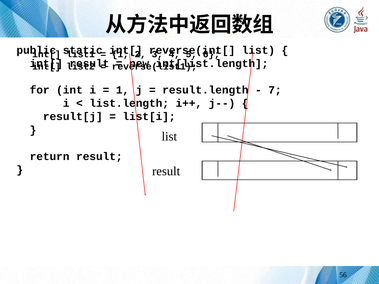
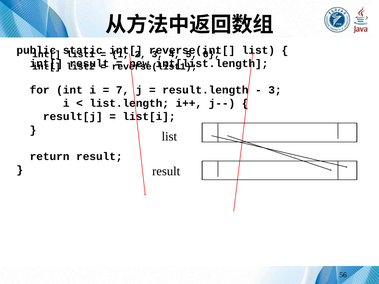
1 at (123, 90): 1 -> 7
7 at (275, 90): 7 -> 3
